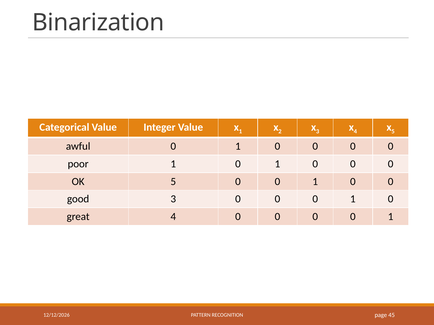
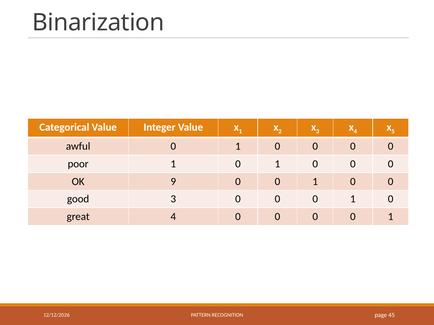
OK 5: 5 -> 9
